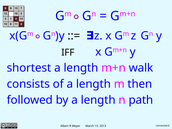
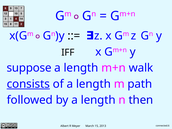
shortest: shortest -> suppose
consists underline: none -> present
then: then -> path
path: path -> then
